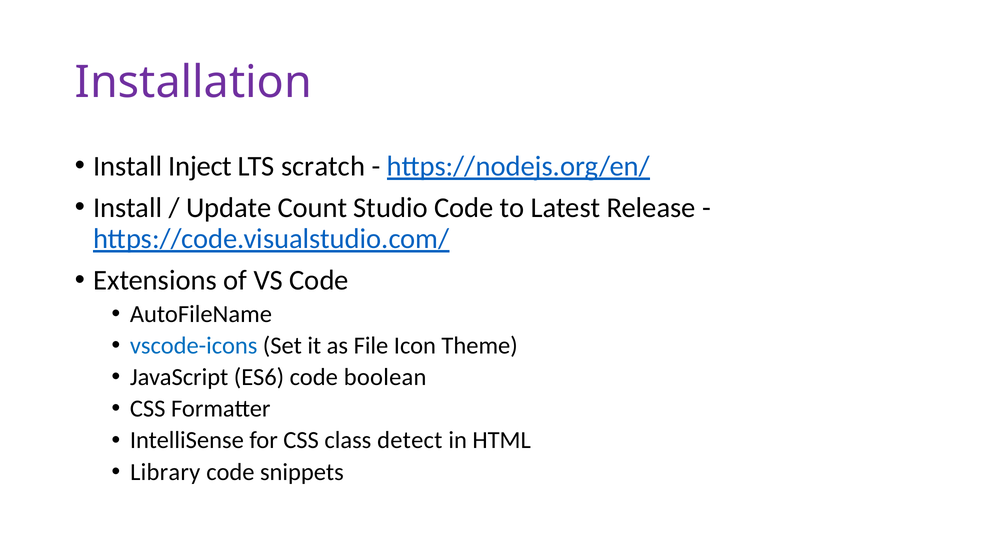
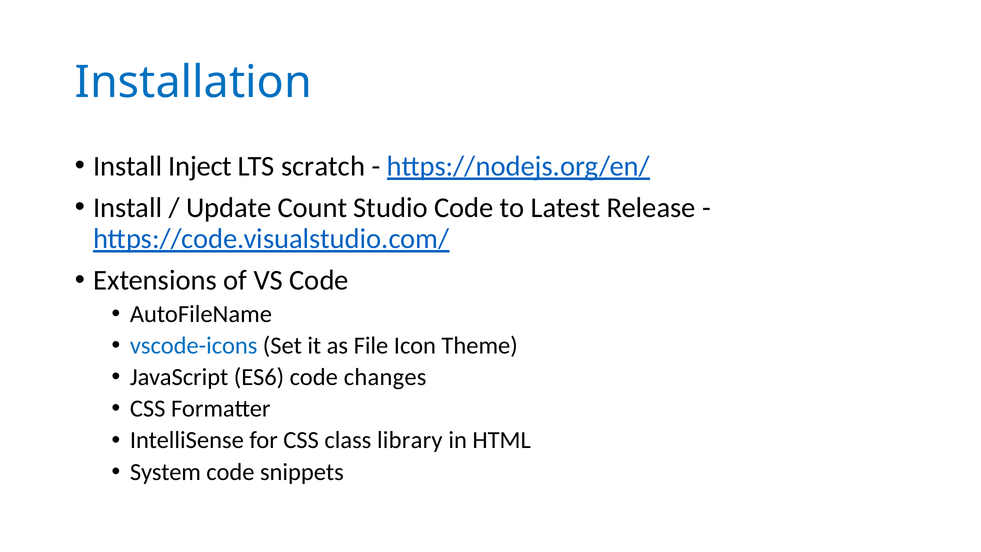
Installation colour: purple -> blue
boolean: boolean -> changes
detect: detect -> library
Library: Library -> System
